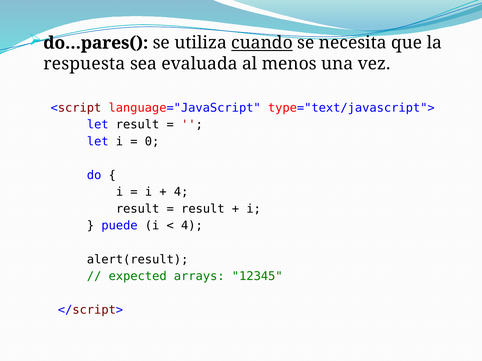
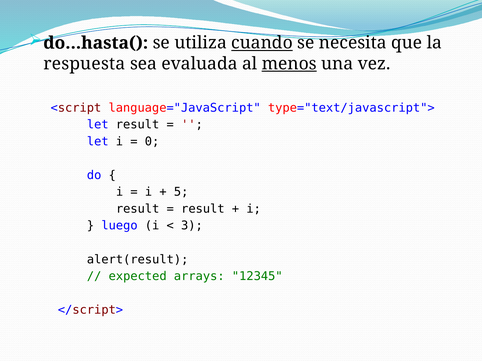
do…pares(: do…pares( -> do…hasta(
menos underline: none -> present
4 at (181, 192): 4 -> 5
puede: puede -> luego
4 at (192, 226): 4 -> 3
